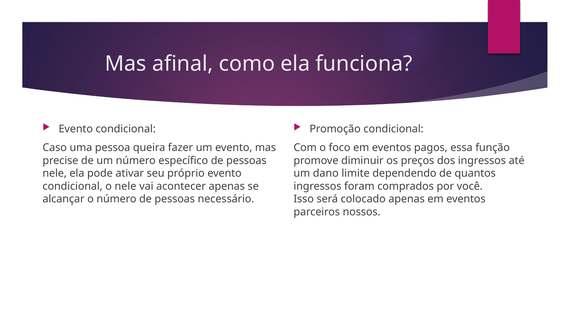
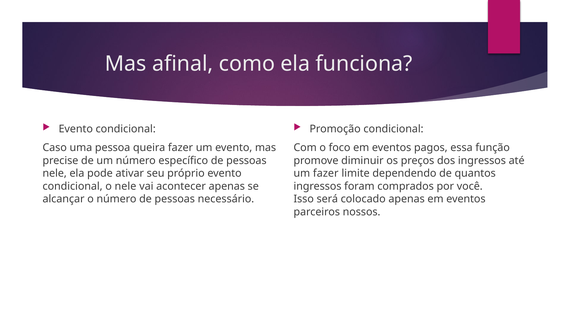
um dano: dano -> fazer
